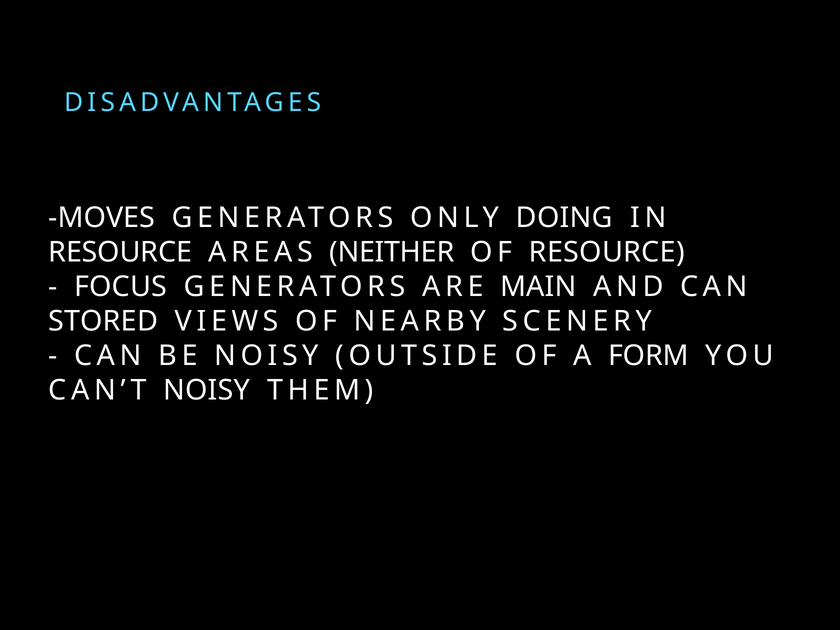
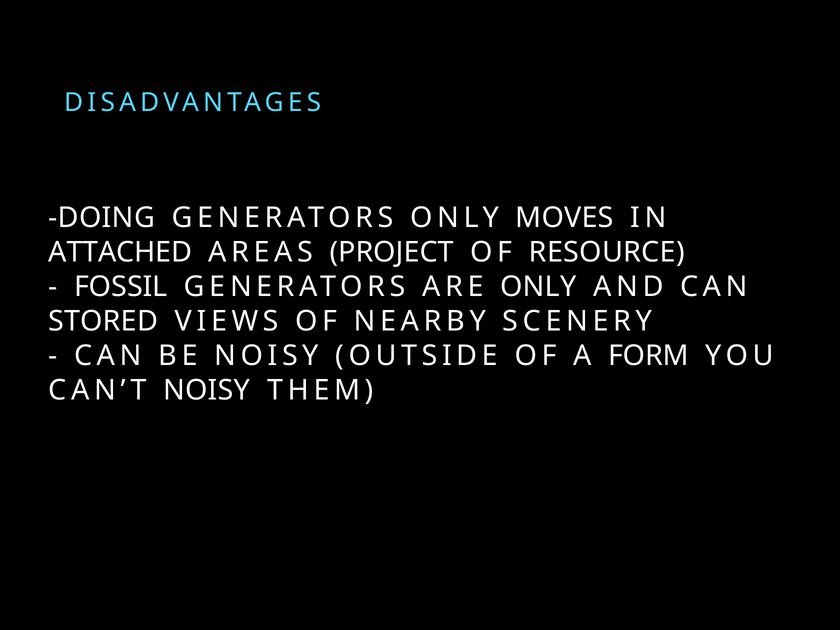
MOVES: MOVES -> DOING
DOING: DOING -> MOVES
RESOURCE at (120, 252): RESOURCE -> ATTACHED
NEITHER: NEITHER -> PROJECT
FOCUS: FOCUS -> FOSSIL
ARE MAIN: MAIN -> ONLY
